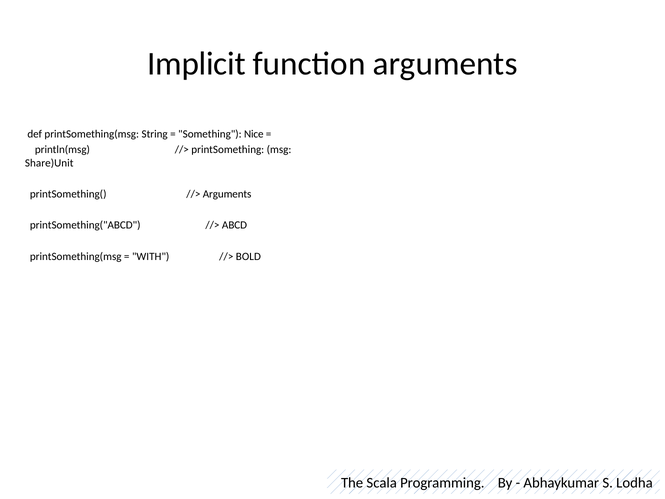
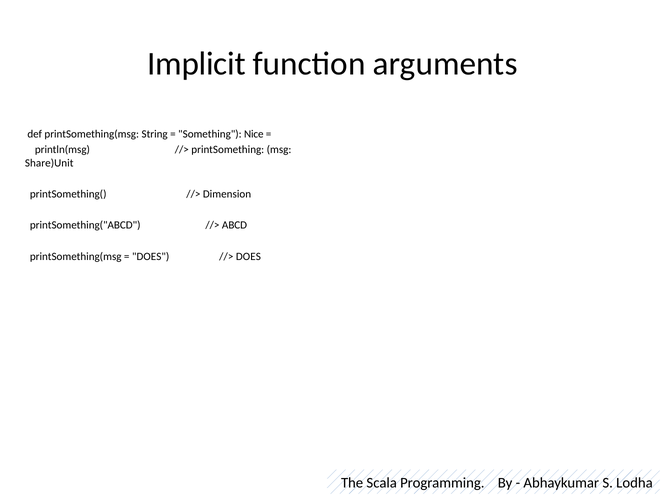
Arguments at (227, 194): Arguments -> Dimension
WITH at (151, 256): WITH -> DOES
BOLD at (248, 256): BOLD -> DOES
